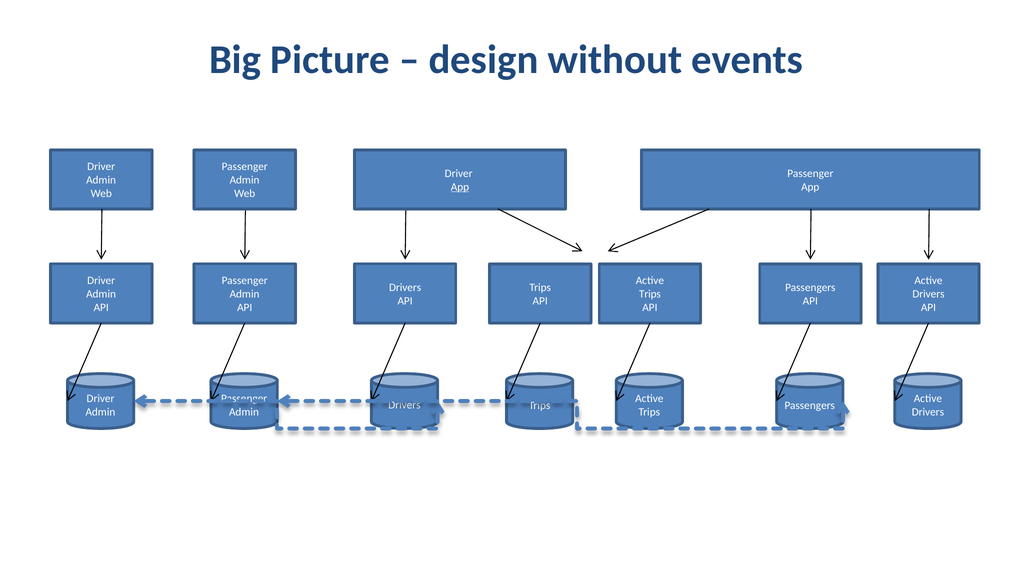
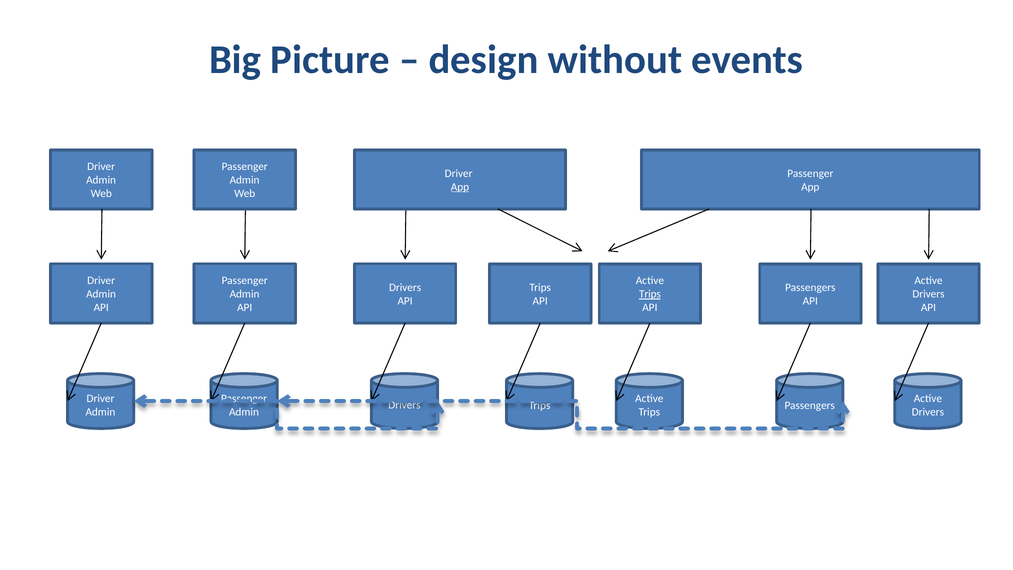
Trips at (650, 294) underline: none -> present
